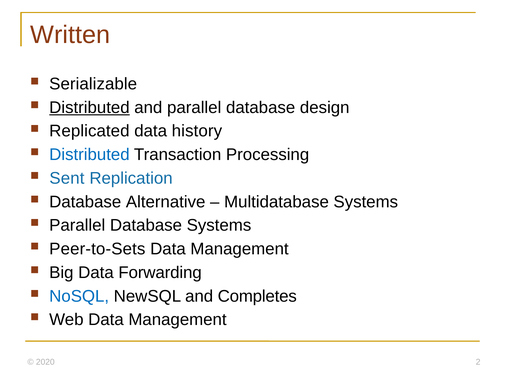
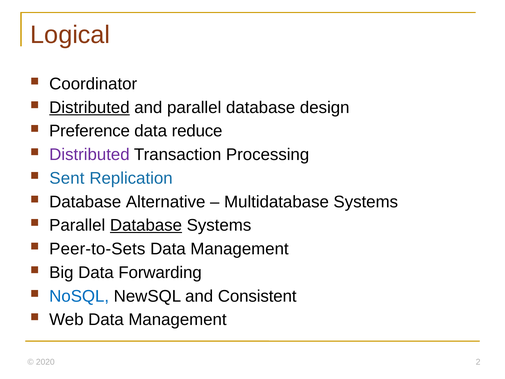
Written: Written -> Logical
Serializable: Serializable -> Coordinator
Replicated: Replicated -> Preference
history: history -> reduce
Distributed at (89, 155) colour: blue -> purple
Database at (146, 225) underline: none -> present
Completes: Completes -> Consistent
